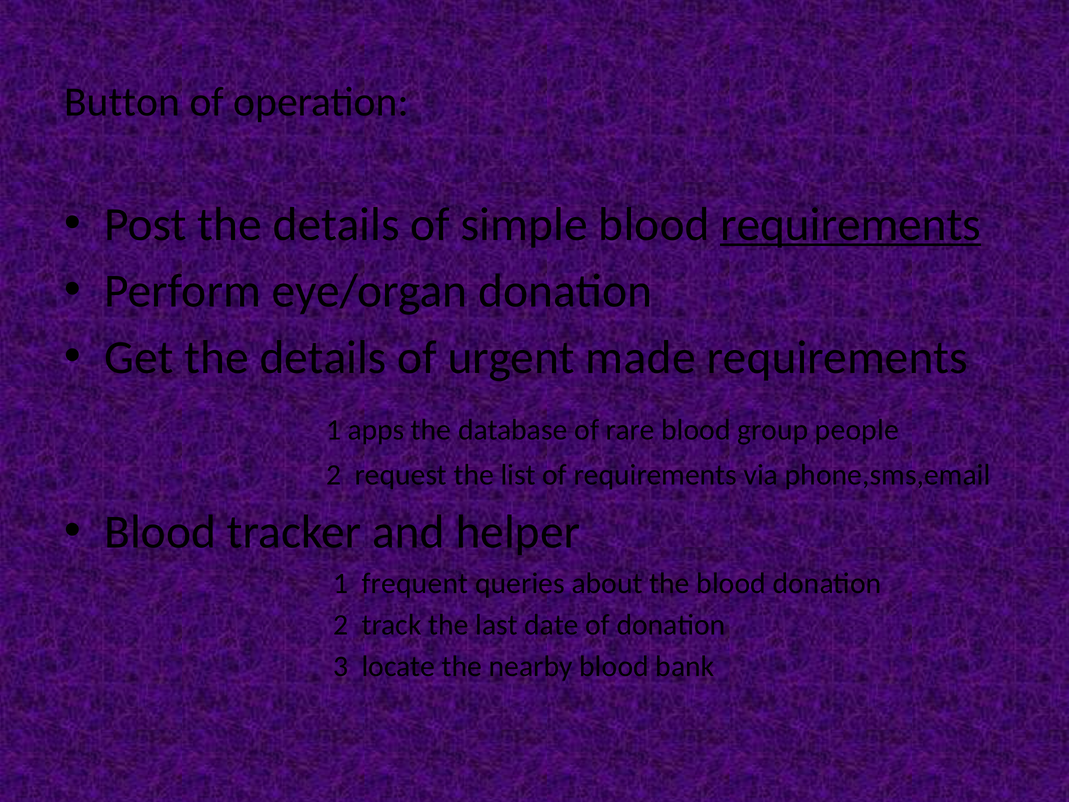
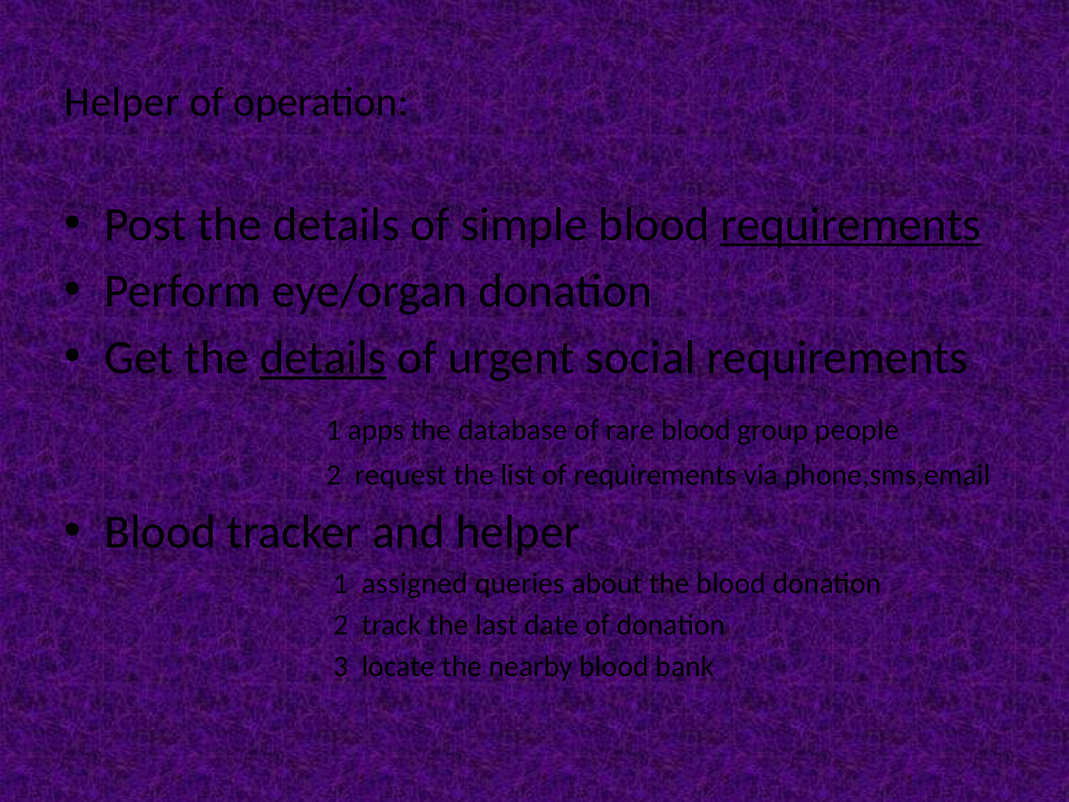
Button at (122, 102): Button -> Helper
details at (323, 357) underline: none -> present
made: made -> social
frequent: frequent -> assigned
